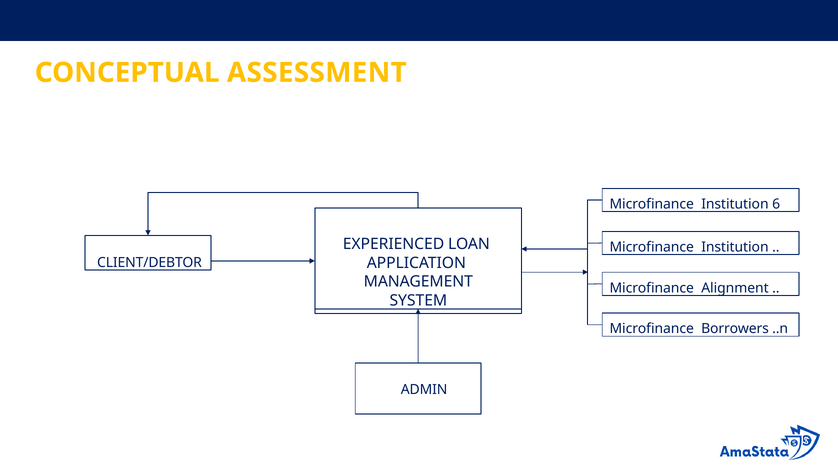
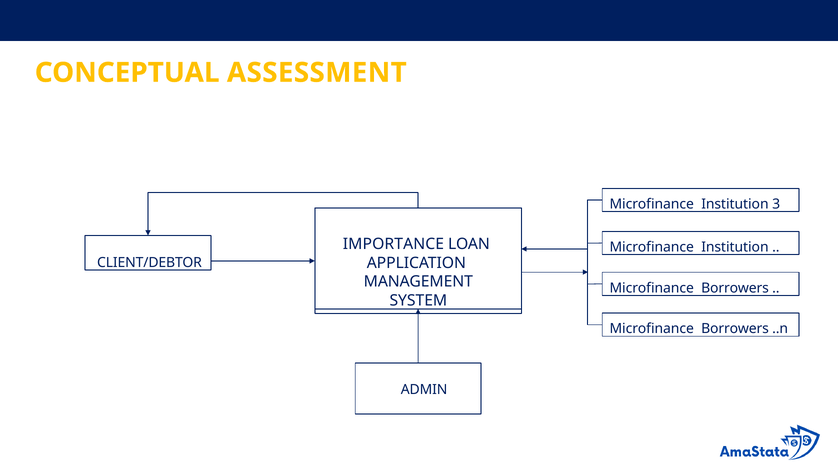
6: 6 -> 3
EXPERIENCED: EXPERIENCED -> IMPORTANCE
Alignment at (735, 288): Alignment -> Borrowers
